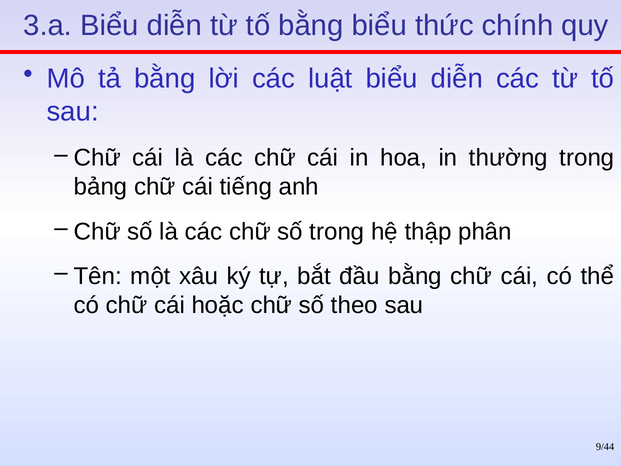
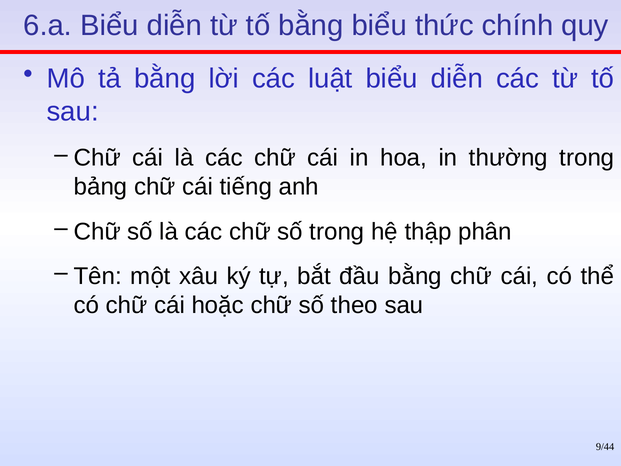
3.a: 3.a -> 6.a
